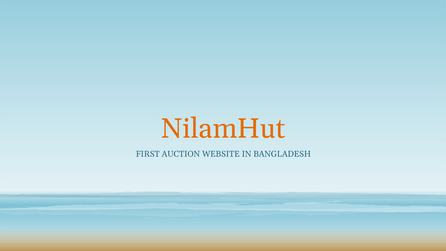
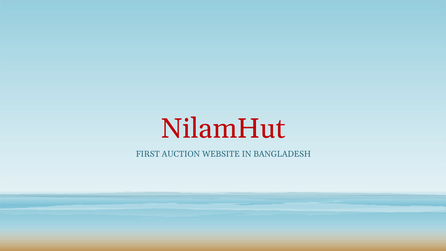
NilamHut colour: orange -> red
